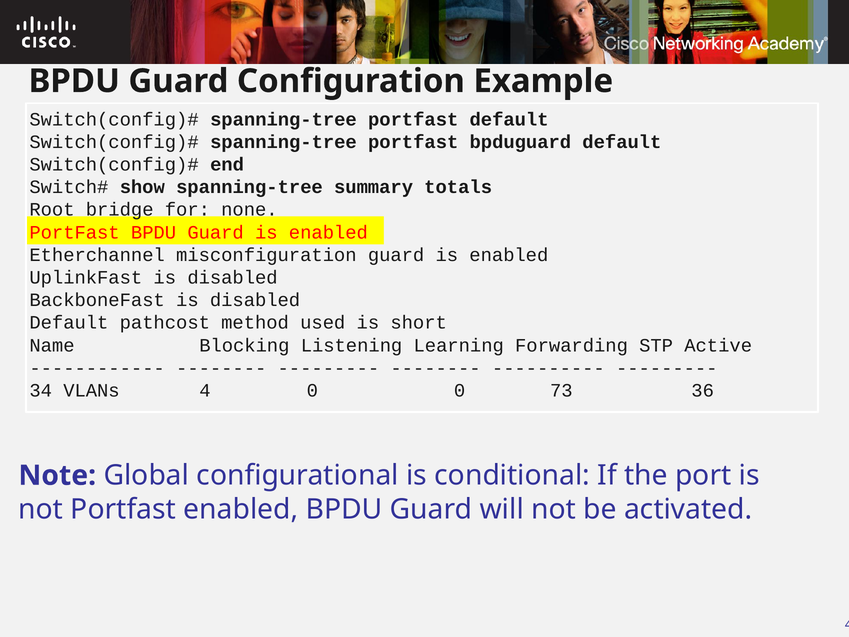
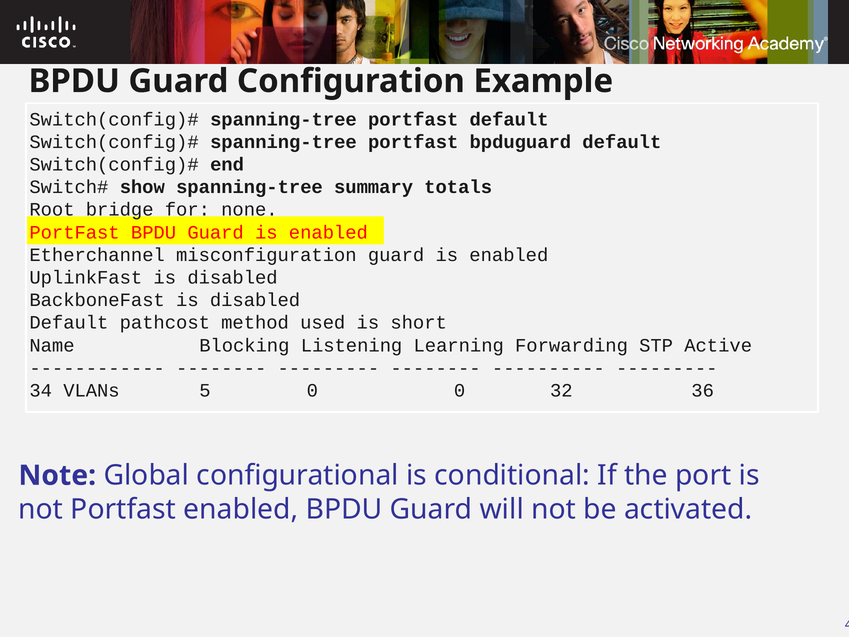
4: 4 -> 5
73: 73 -> 32
